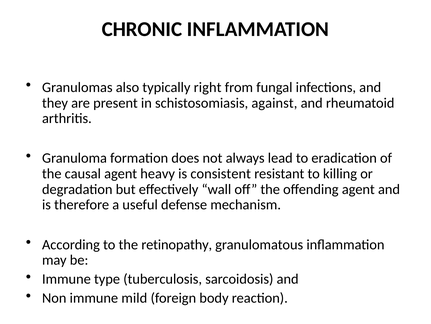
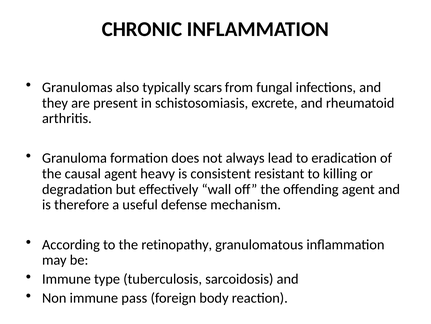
right: right -> scars
against: against -> excrete
mild: mild -> pass
